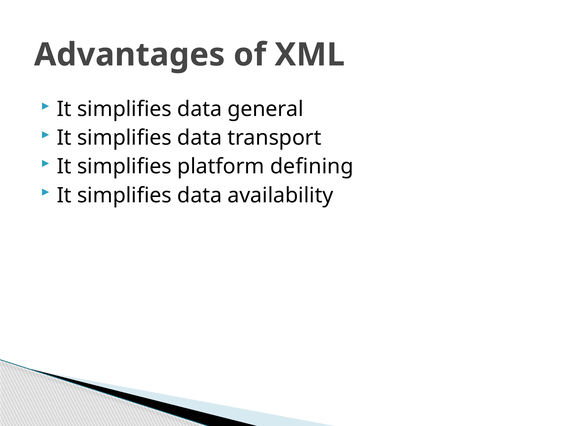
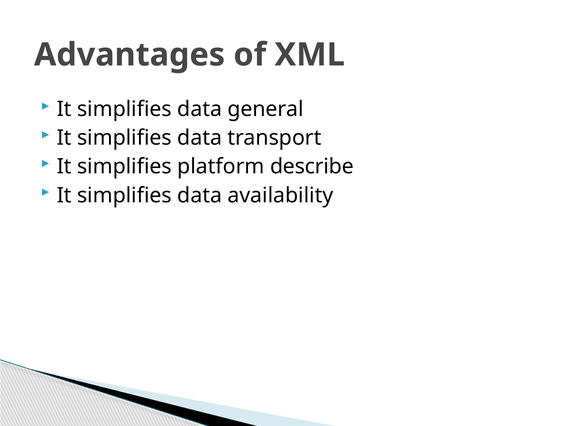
defining: defining -> describe
